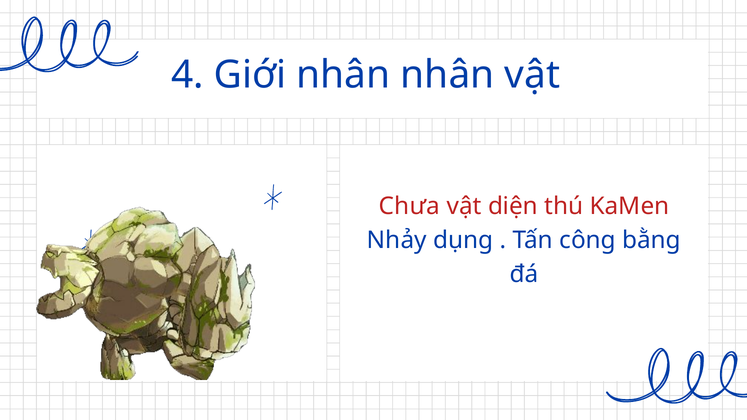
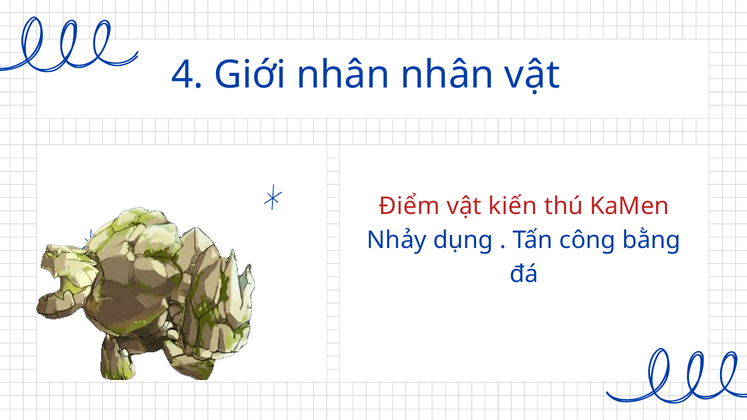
Chưa: Chưa -> Điểm
diện: diện -> kiến
